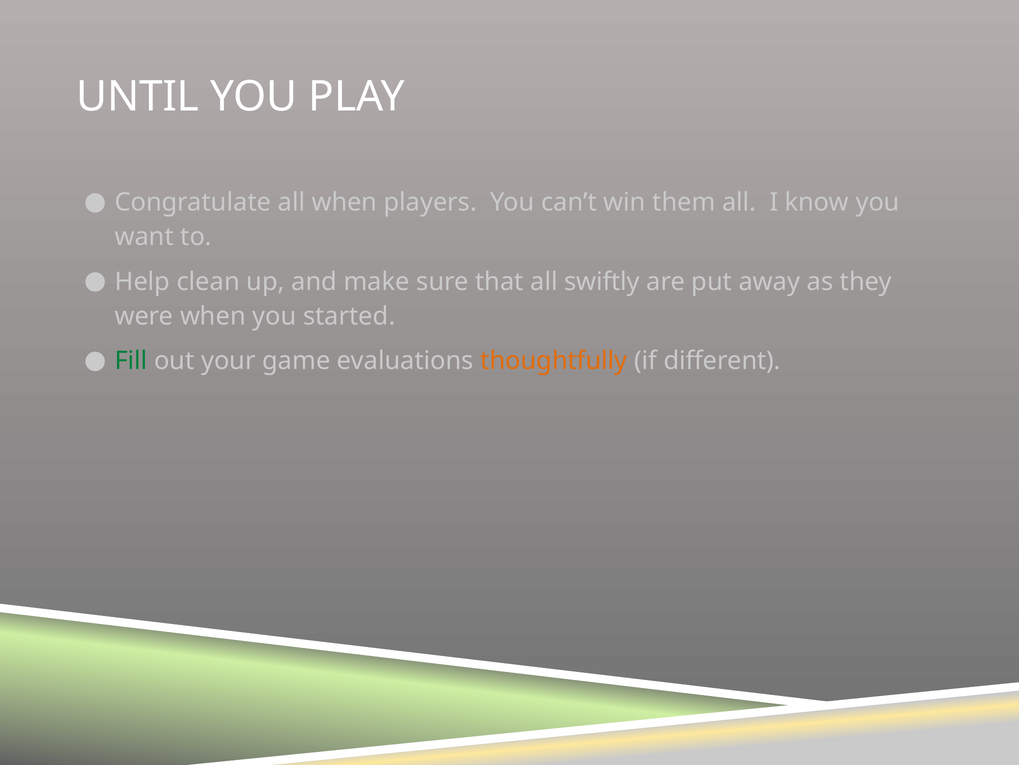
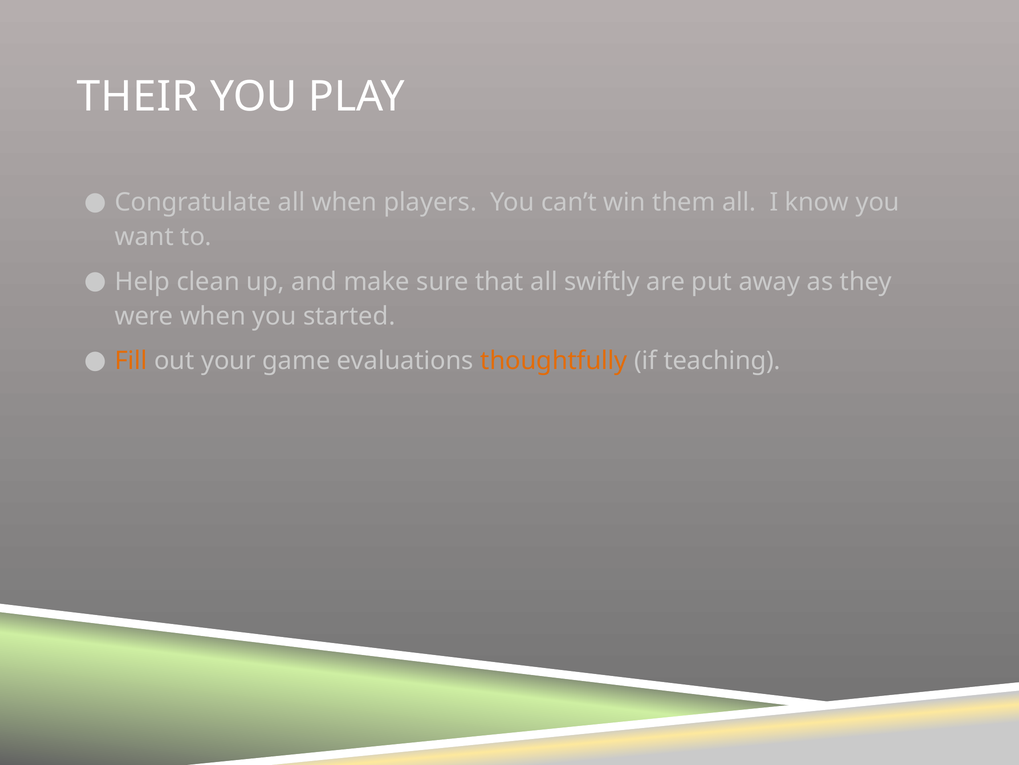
UNTIL: UNTIL -> THEIR
Fill colour: green -> orange
different: different -> teaching
